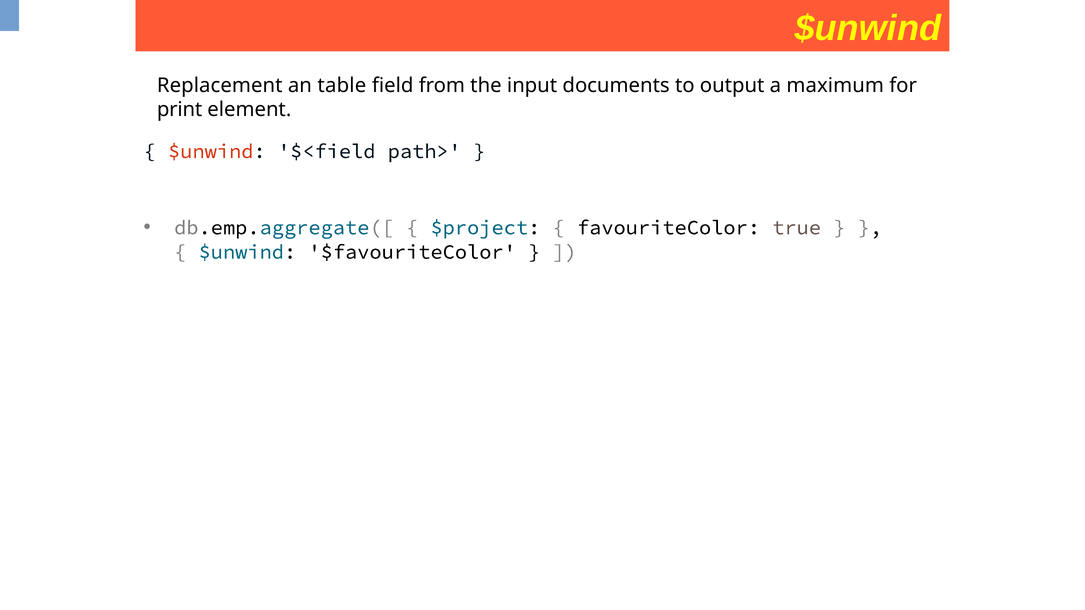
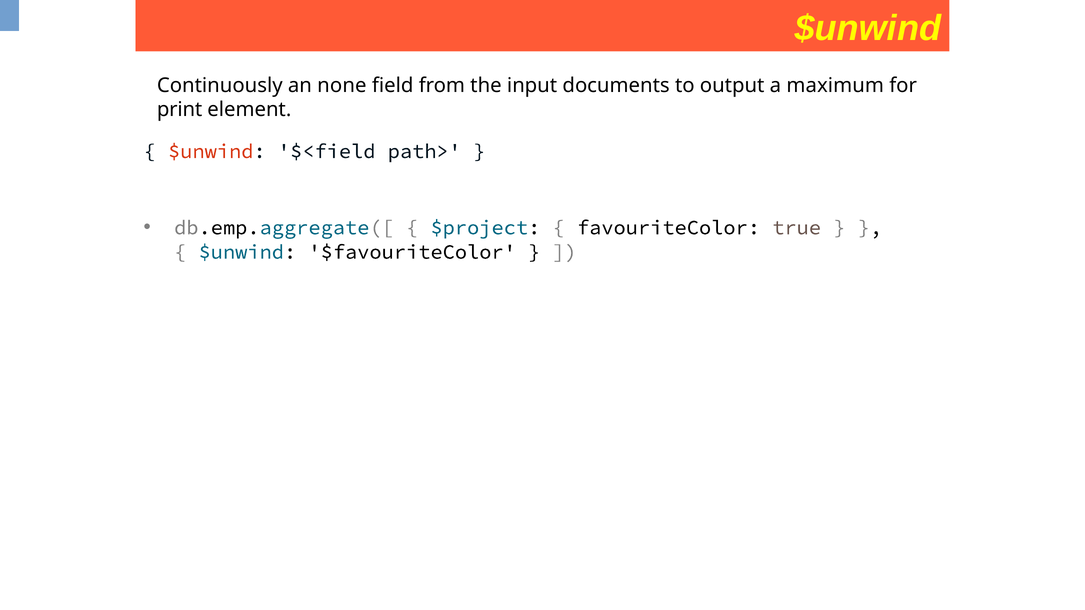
Replacement: Replacement -> Continuously
table: table -> none
